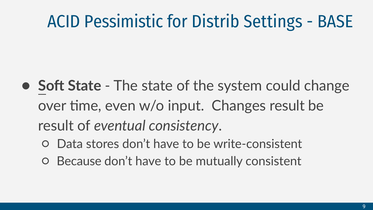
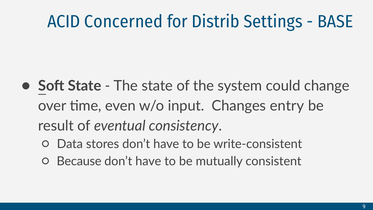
Pessimistic: Pessimistic -> Concerned
Changes result: result -> entry
